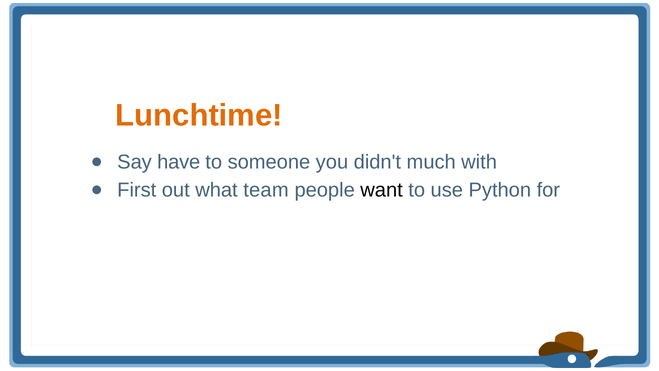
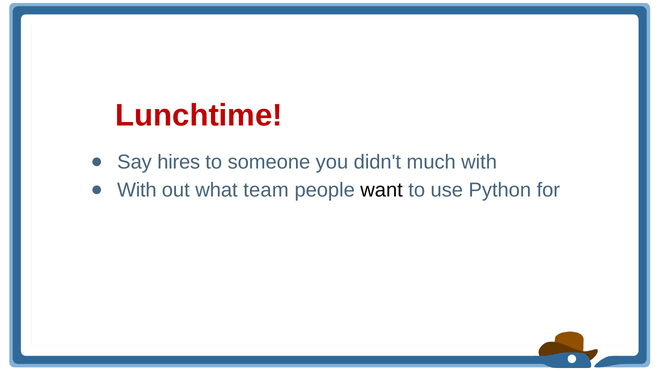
Lunchtime colour: orange -> red
have: have -> hires
First at (137, 190): First -> With
